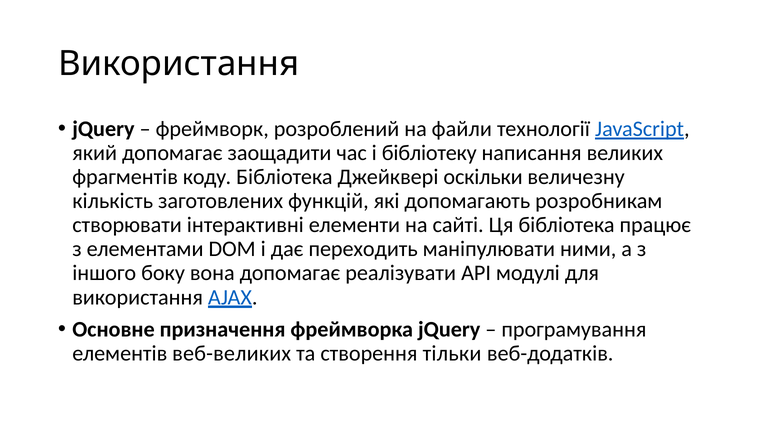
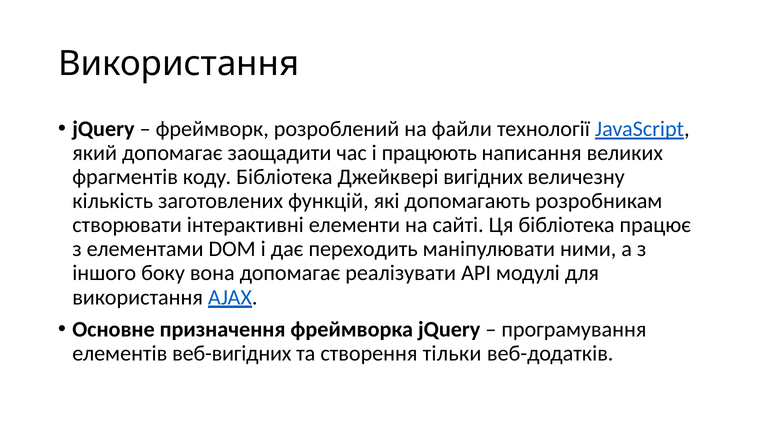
бібліотеку: бібліотеку -> працюють
оскільки: оскільки -> вигідних
веб-великих: веб-великих -> веб-вигідних
